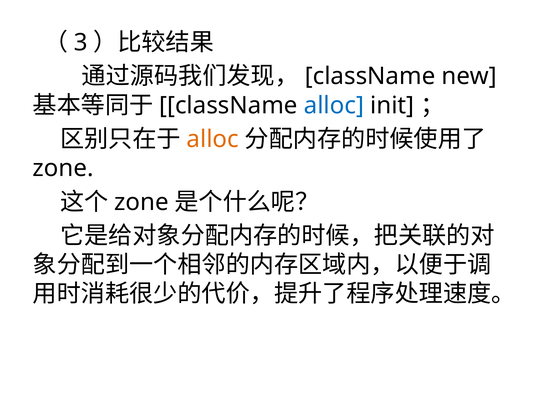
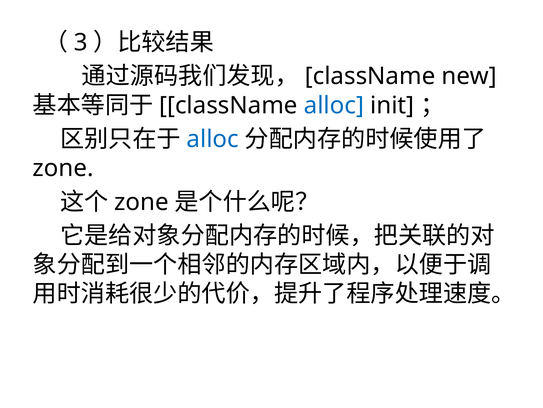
alloc at (213, 139) colour: orange -> blue
